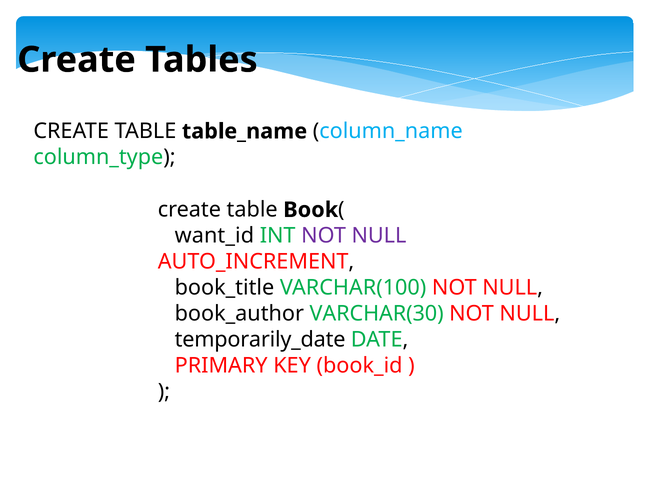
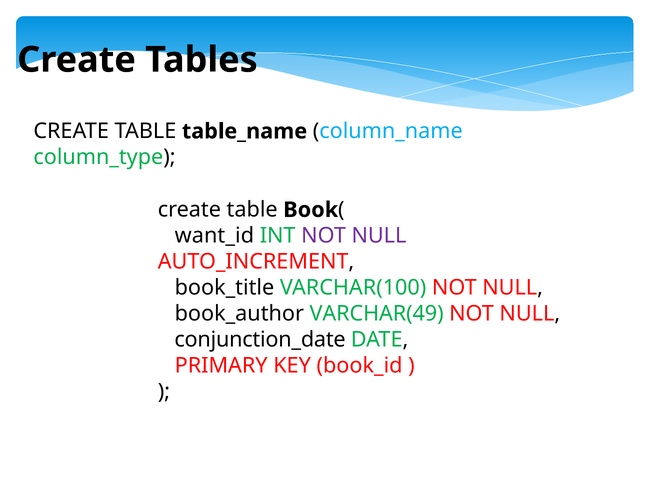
VARCHAR(30: VARCHAR(30 -> VARCHAR(49
temporarily_date: temporarily_date -> conjunction_date
